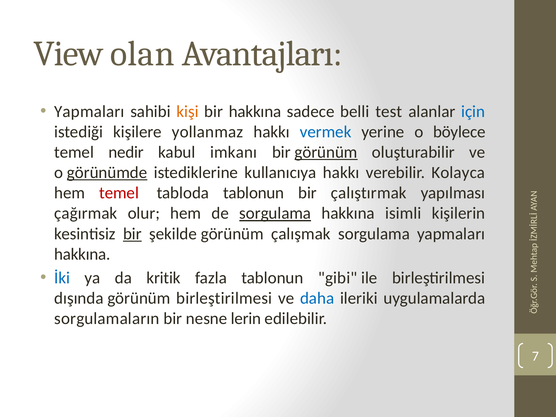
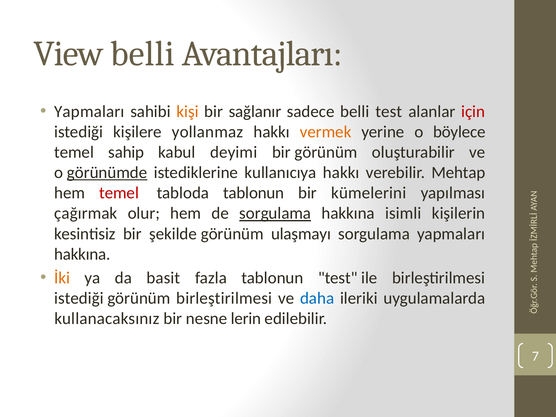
View olan: olan -> belli
bir hakkına: hakkına -> sağlanır
için colour: blue -> red
vermek colour: blue -> orange
nedir: nedir -> sahip
imkanı: imkanı -> deyimi
görünüm at (326, 152) underline: present -> none
Kolayca: Kolayca -> Mehtap
çalıştırmak: çalıştırmak -> kümelerini
bir at (132, 234) underline: present -> none
çalışmak: çalışmak -> ulaşmayı
İki colour: blue -> orange
kritik: kritik -> basit
tablonun gibi: gibi -> test
dışında at (79, 298): dışında -> istediği
sorgulamaların: sorgulamaların -> kullanacaksınız
